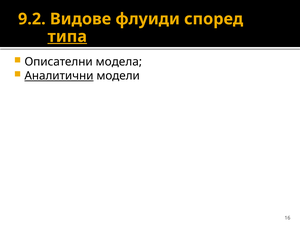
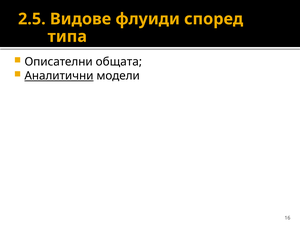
9.2: 9.2 -> 2.5
типа underline: present -> none
модела: модела -> общата
